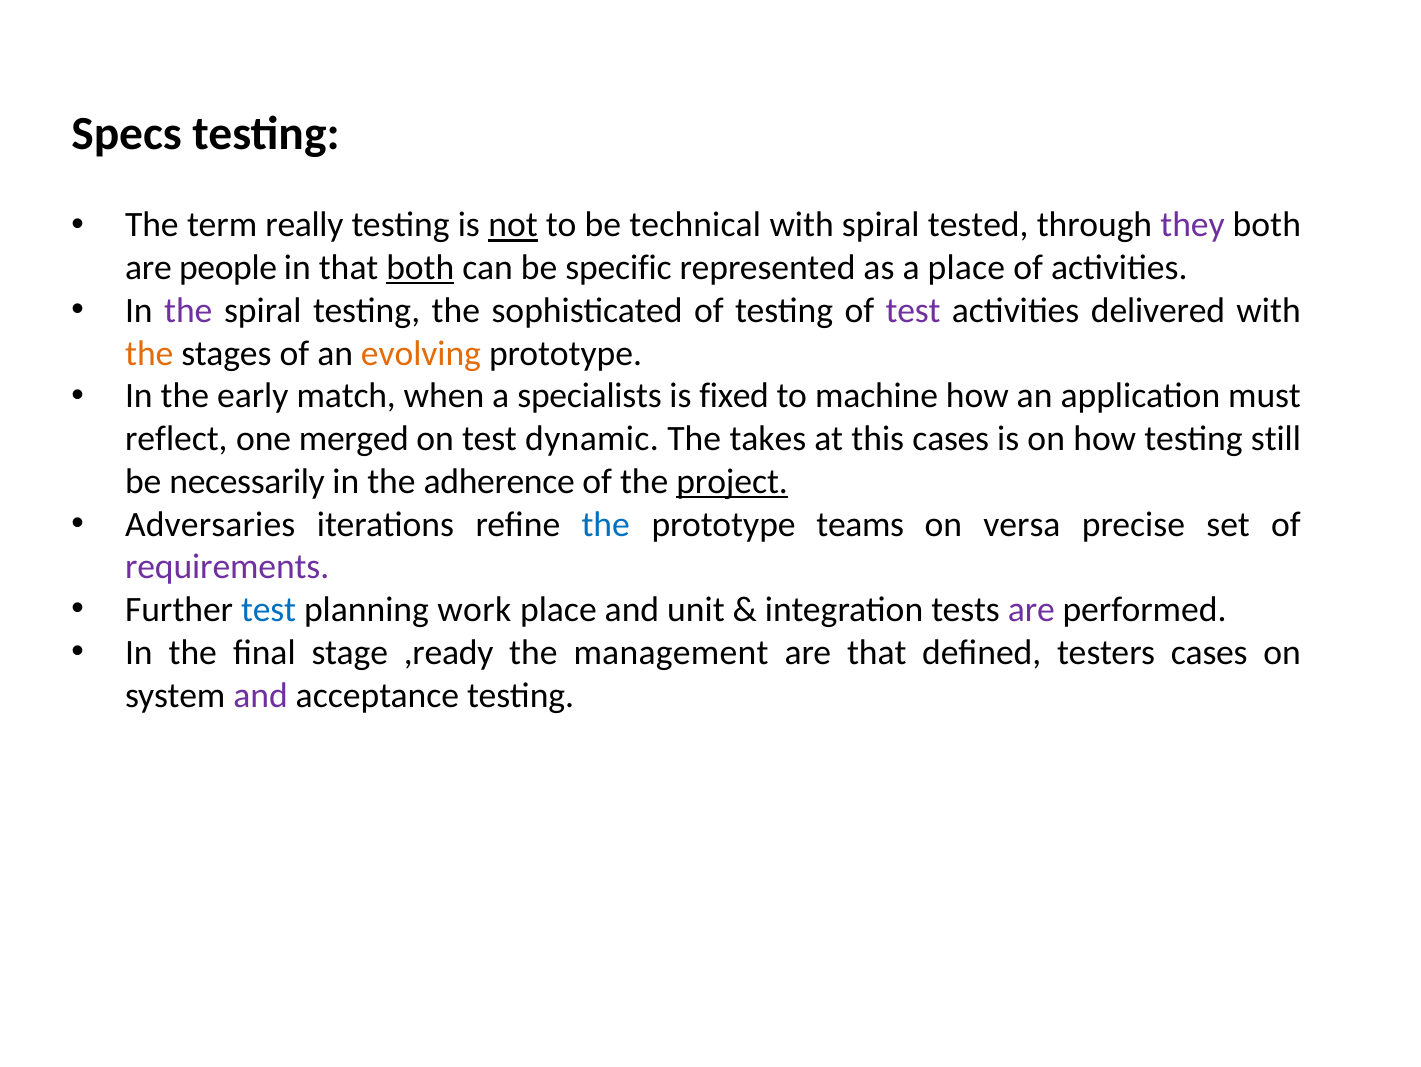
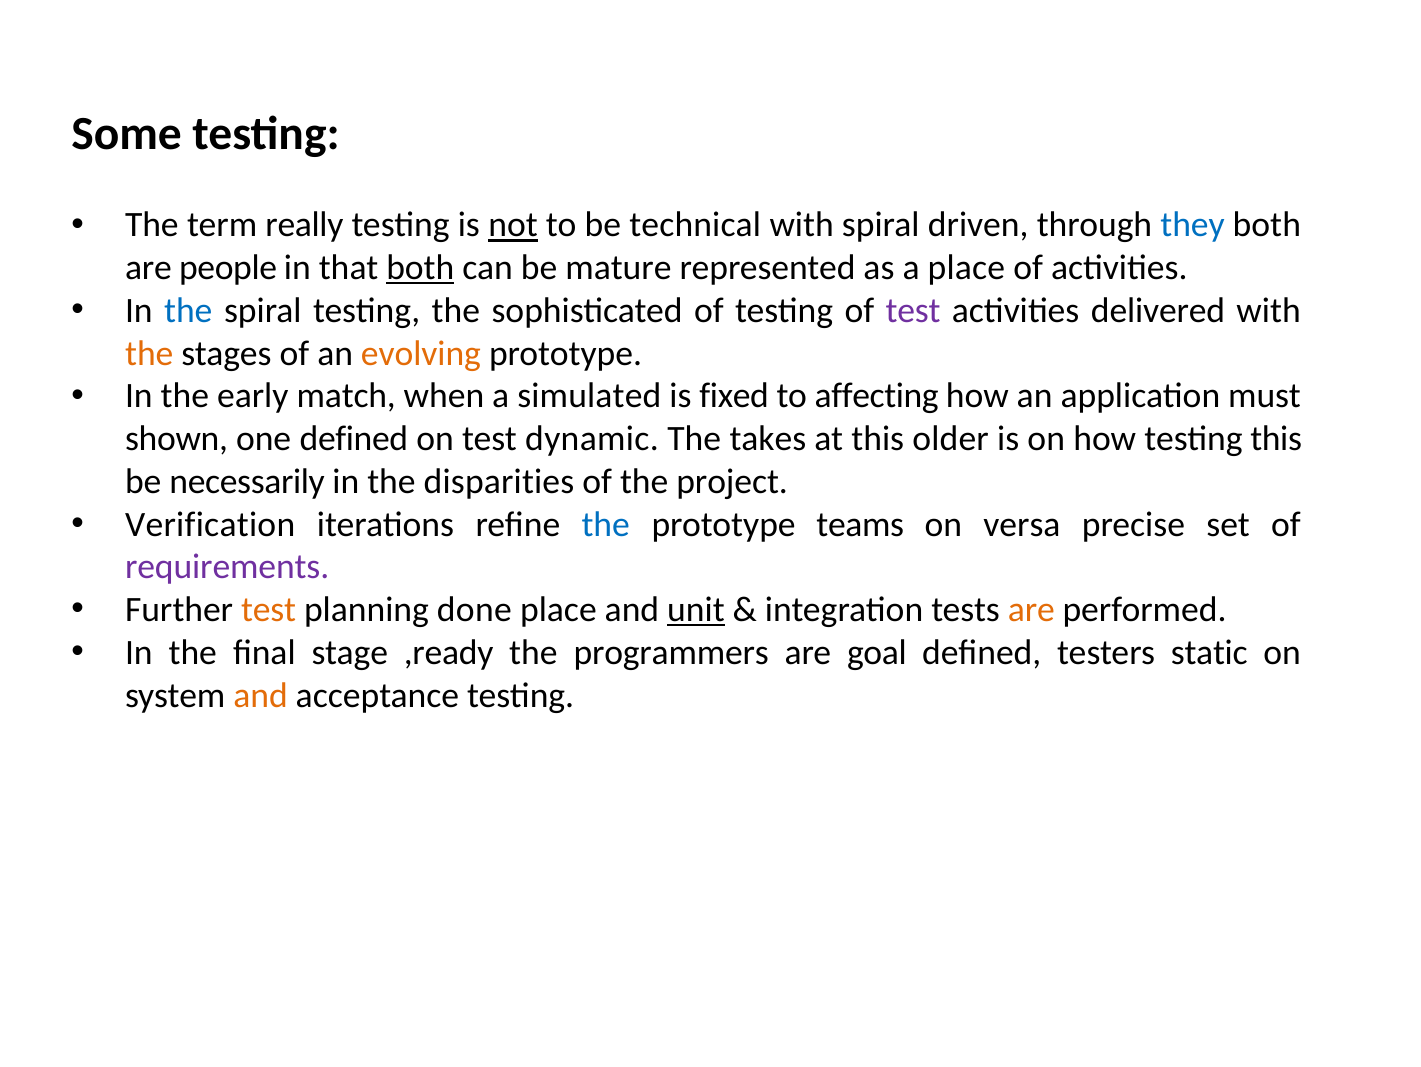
Specs: Specs -> Some
tested: tested -> driven
they colour: purple -> blue
specific: specific -> mature
the at (188, 311) colour: purple -> blue
specialists: specialists -> simulated
machine: machine -> affecting
reflect: reflect -> shown
one merged: merged -> defined
this cases: cases -> older
testing still: still -> this
adherence: adherence -> disparities
project underline: present -> none
Adversaries: Adversaries -> Verification
test at (269, 610) colour: blue -> orange
work: work -> done
unit underline: none -> present
are at (1031, 610) colour: purple -> orange
management: management -> programmers
are that: that -> goal
testers cases: cases -> static
and at (261, 695) colour: purple -> orange
